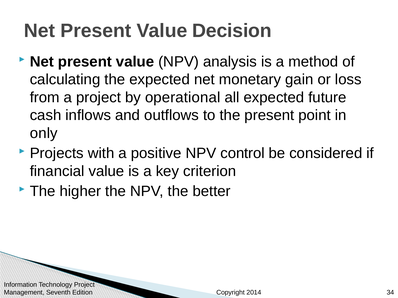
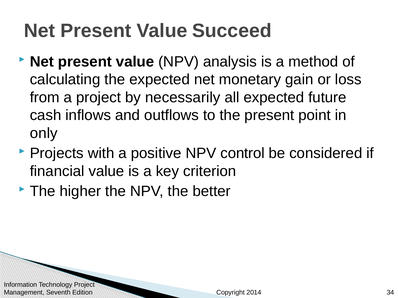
Decision: Decision -> Succeed
operational: operational -> necessarily
